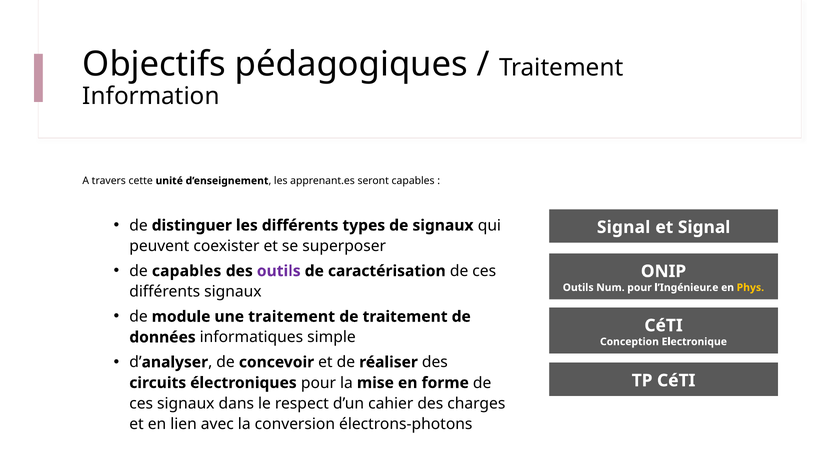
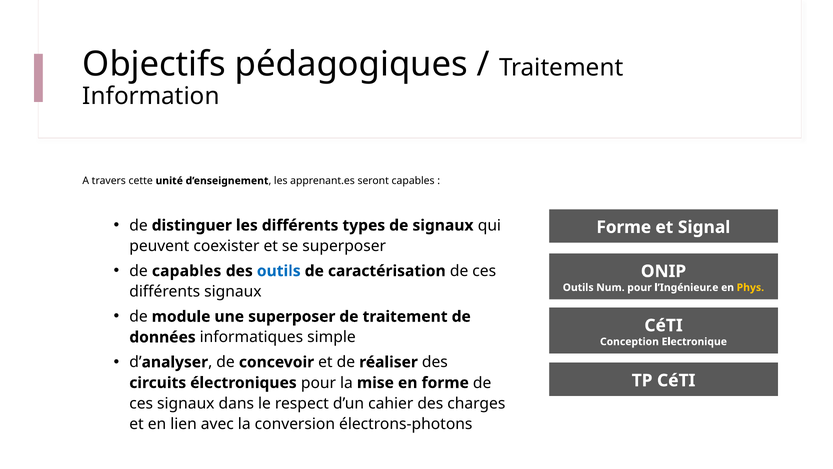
Signal at (624, 227): Signal -> Forme
outils at (279, 271) colour: purple -> blue
une traitement: traitement -> superposer
